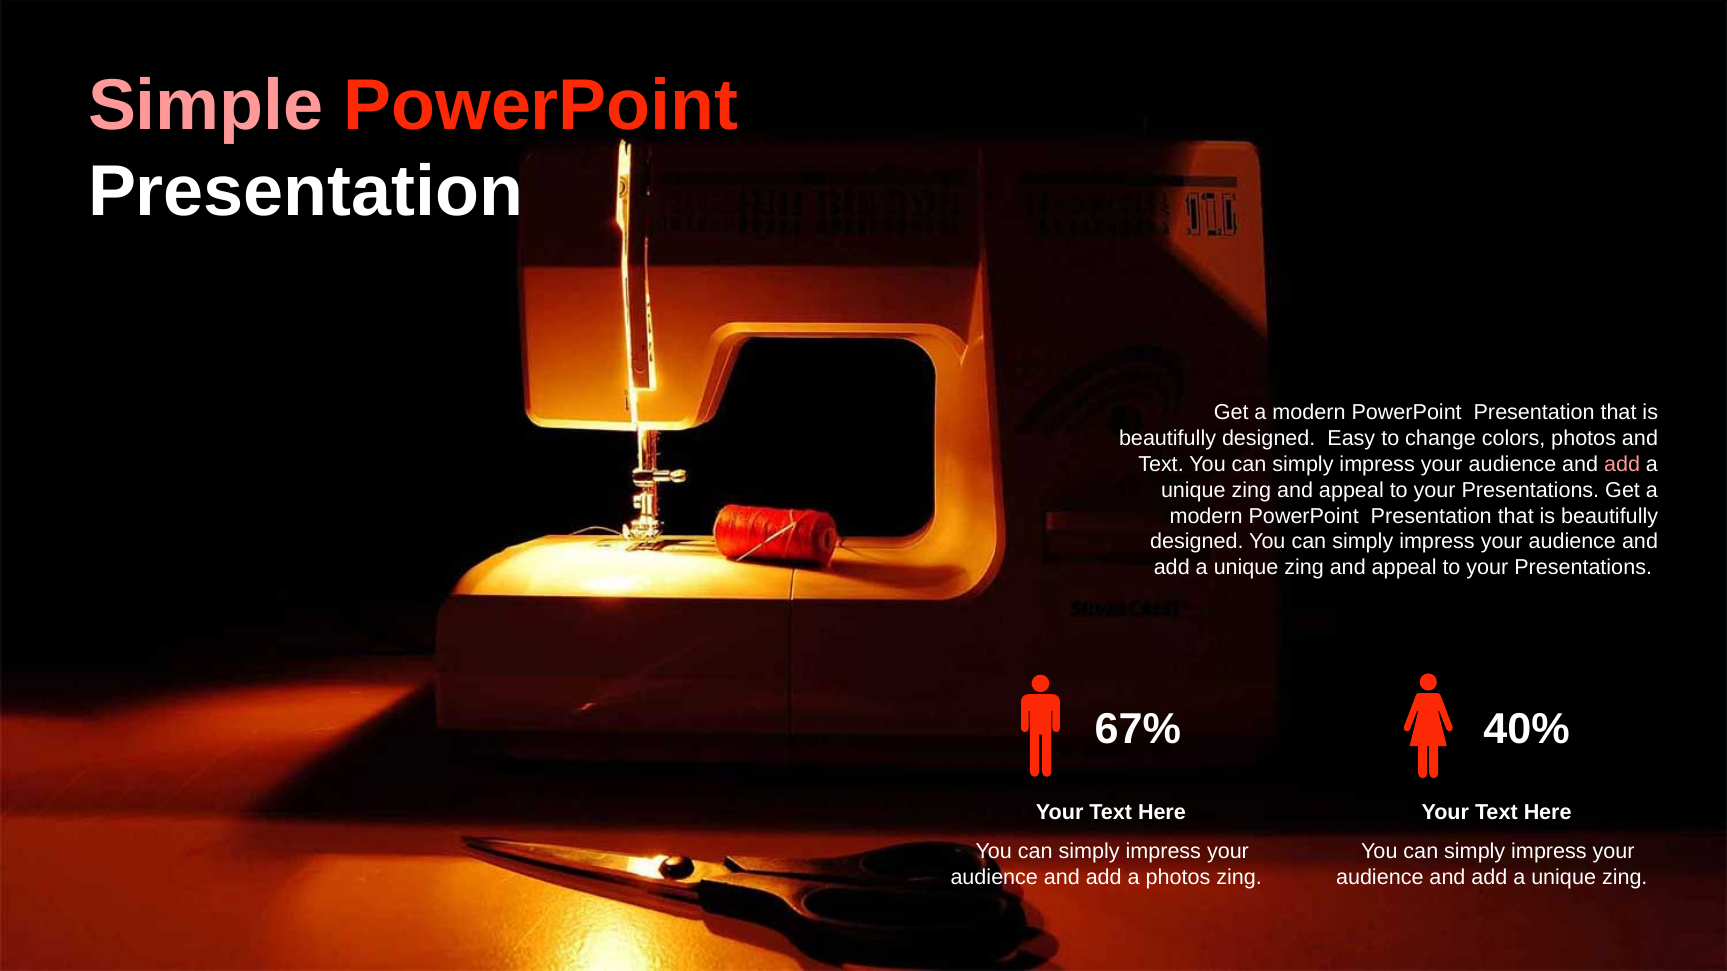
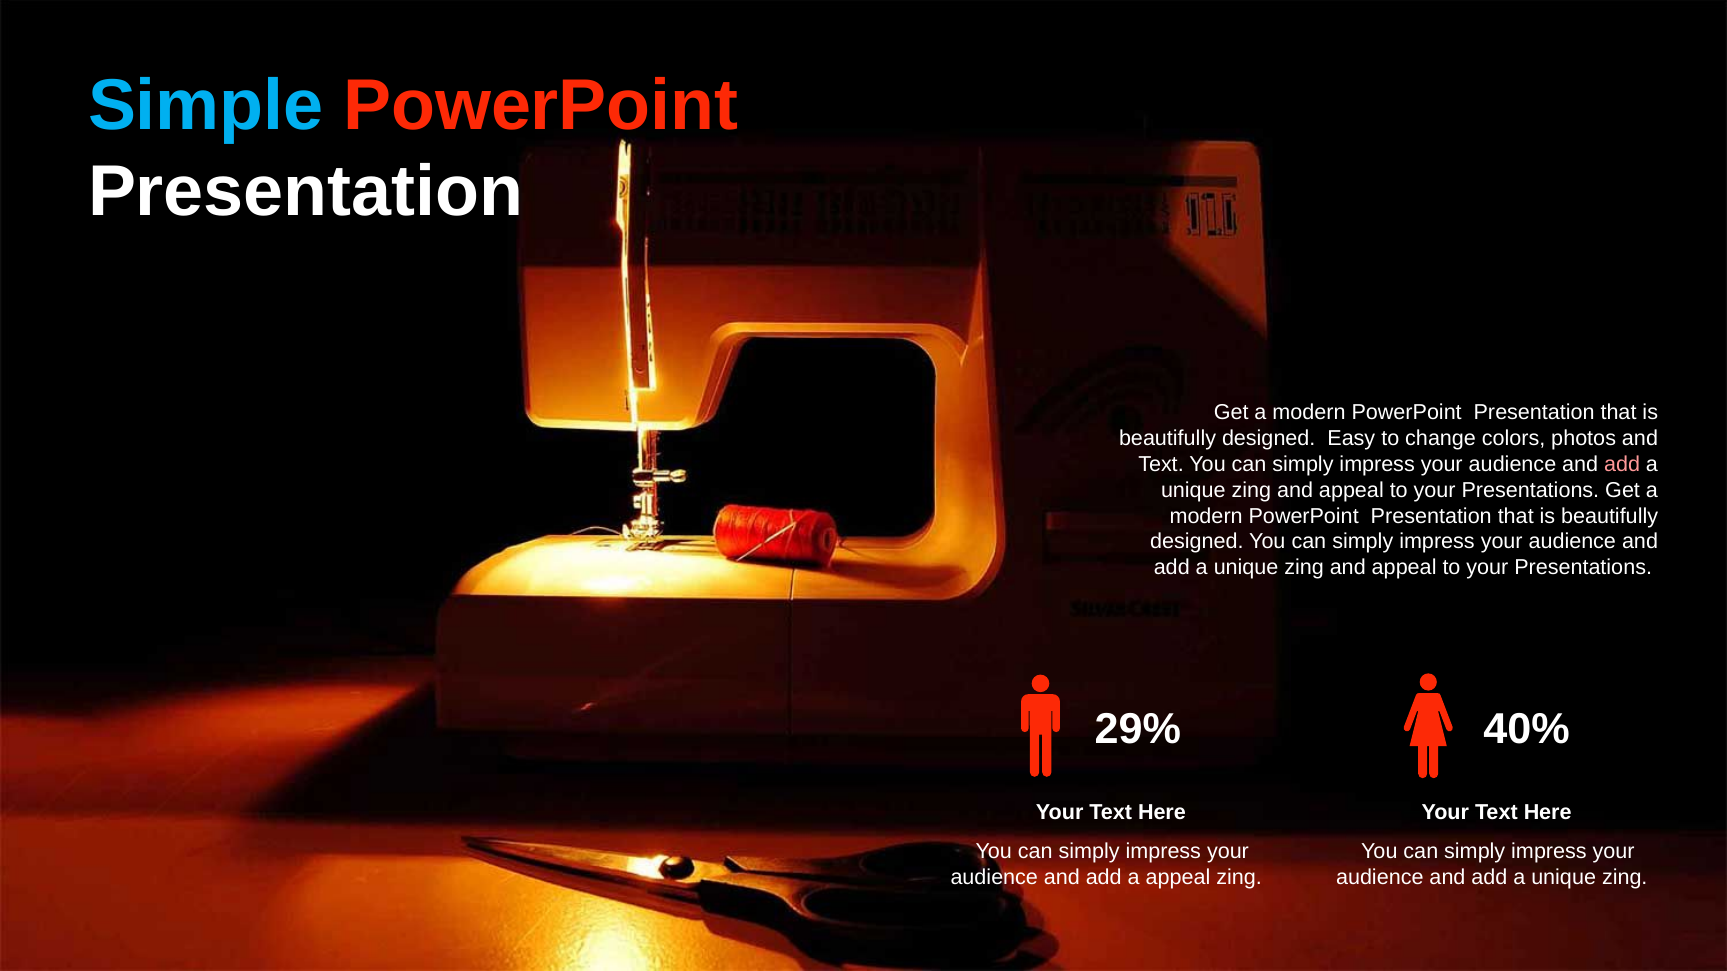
Simple colour: pink -> light blue
67%: 67% -> 29%
a photos: photos -> appeal
